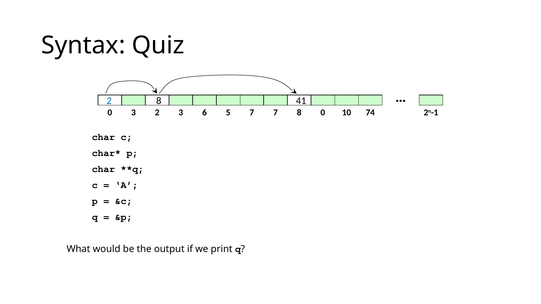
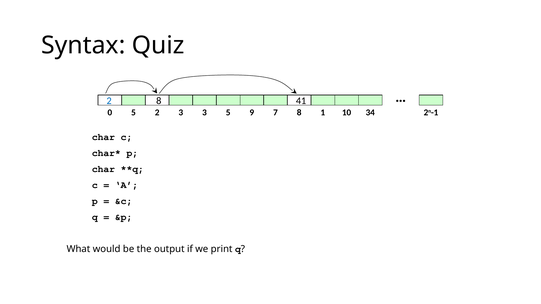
0 3: 3 -> 5
3 6: 6 -> 3
5 7: 7 -> 9
8 0: 0 -> 1
74: 74 -> 34
